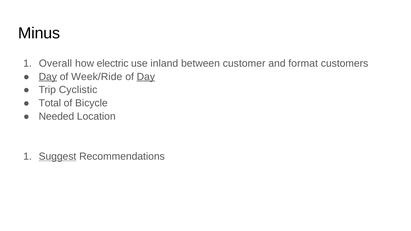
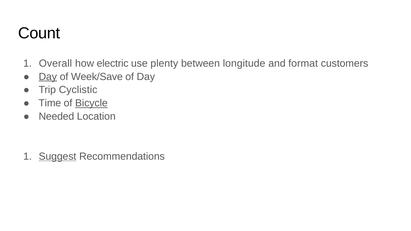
Minus: Minus -> Count
inland: inland -> plenty
customer: customer -> longitude
Week/Ride: Week/Ride -> Week/Save
Day at (146, 77) underline: present -> none
Total: Total -> Time
Bicycle underline: none -> present
